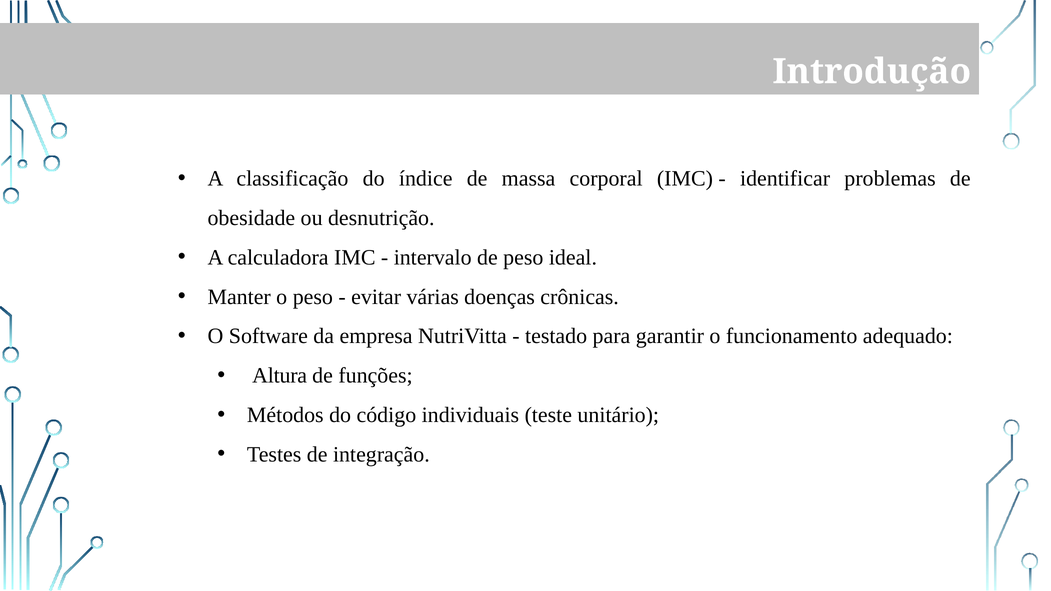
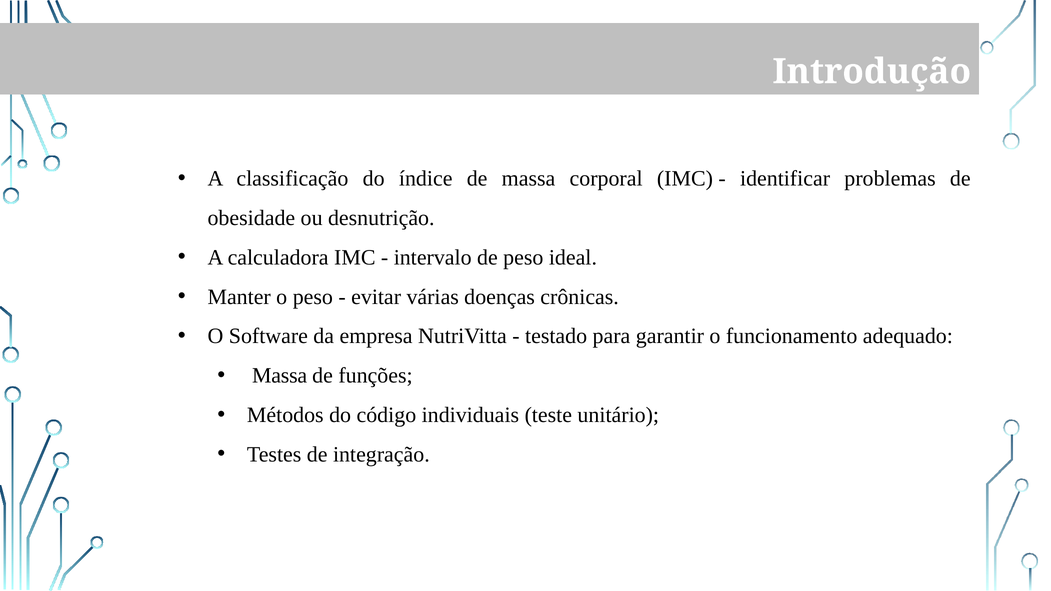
Altura at (280, 376): Altura -> Massa
